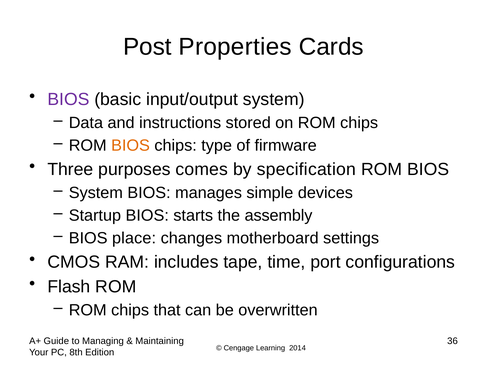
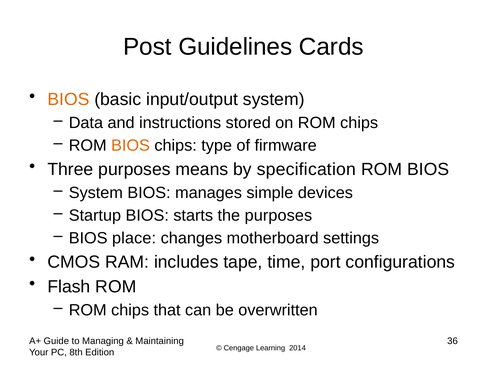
Properties: Properties -> Guidelines
BIOS at (68, 99) colour: purple -> orange
comes: comes -> means
the assembly: assembly -> purposes
